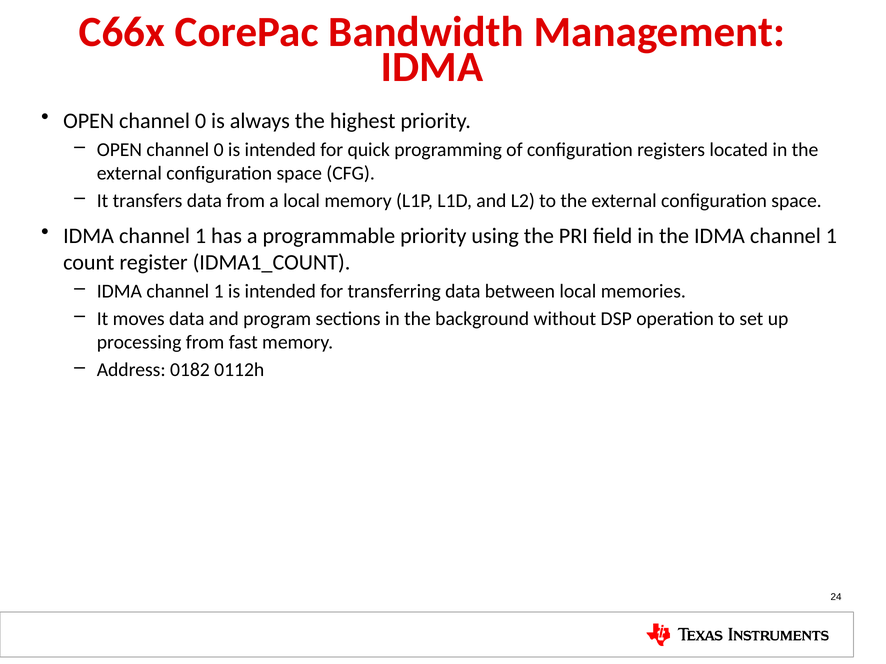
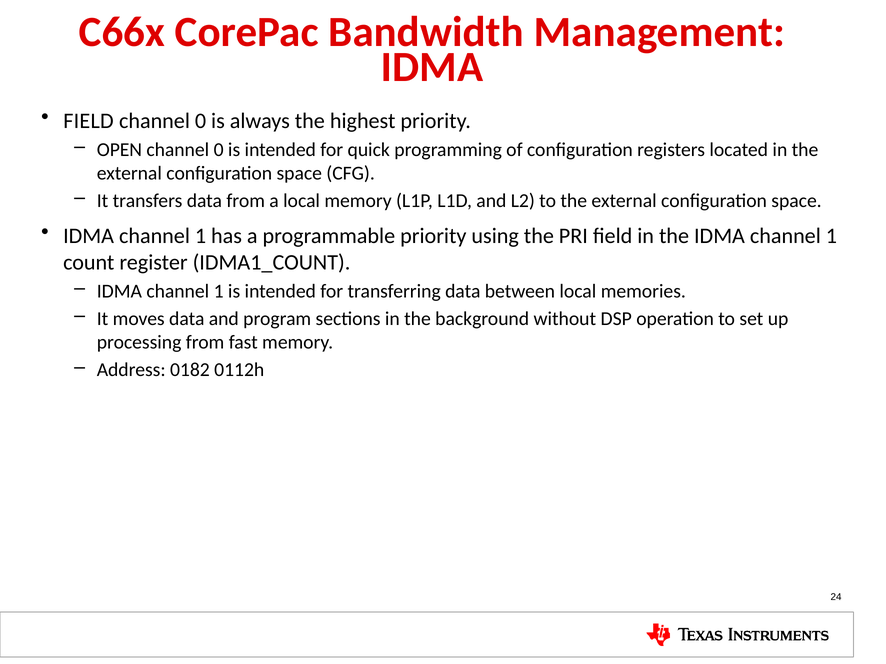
OPEN at (89, 121): OPEN -> FIELD
